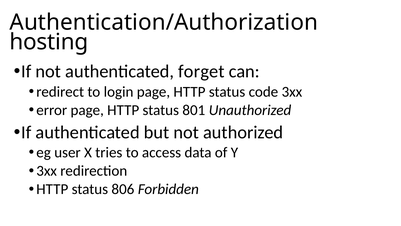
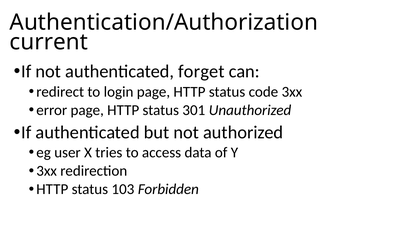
hosting: hosting -> current
801: 801 -> 301
806: 806 -> 103
